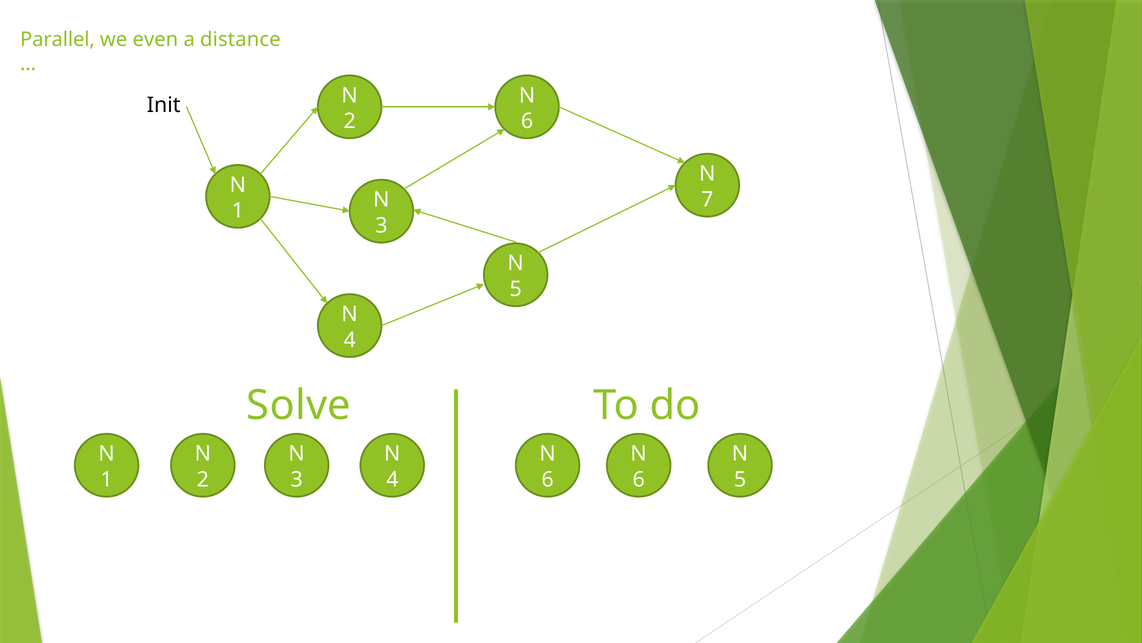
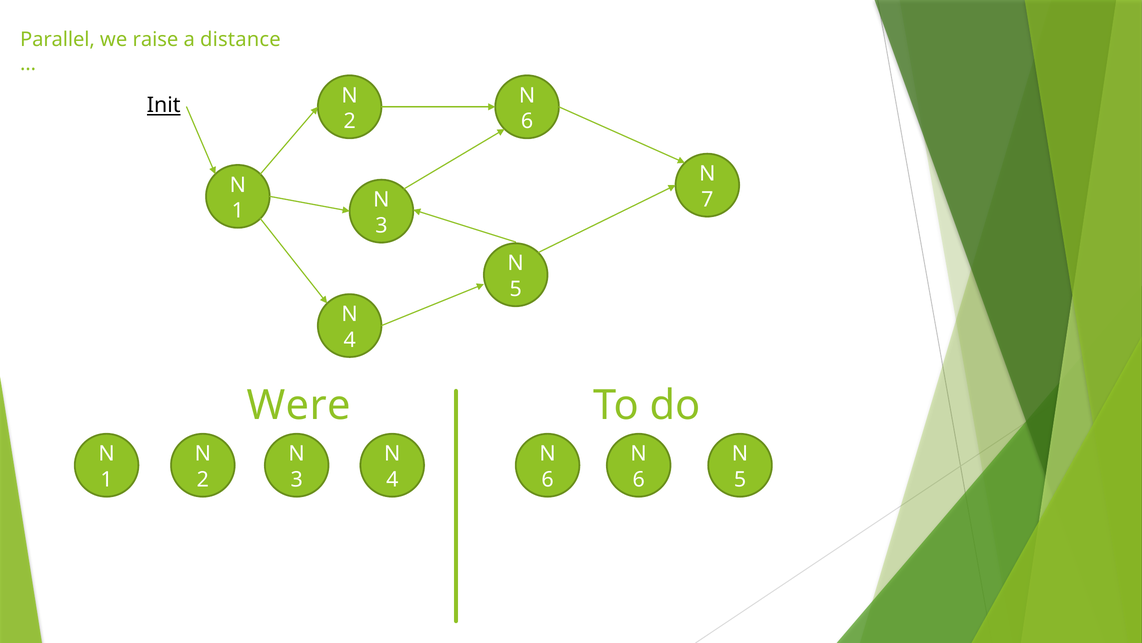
even: even -> raise
Init underline: none -> present
Solve: Solve -> Were
